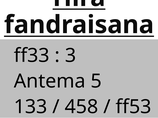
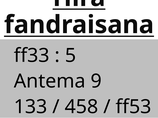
3: 3 -> 5
5: 5 -> 9
